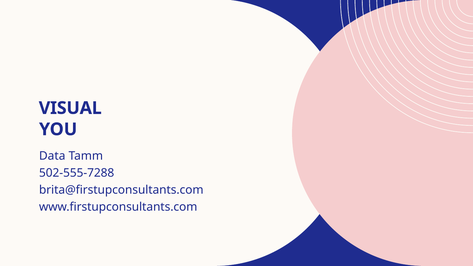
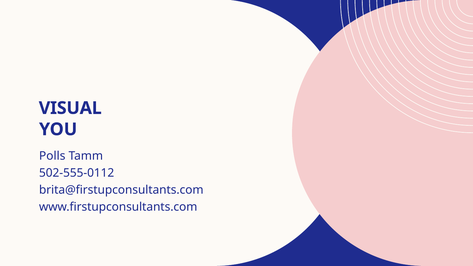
Data: Data -> Polls
502-555-7288: 502-555-7288 -> 502-555-0112
